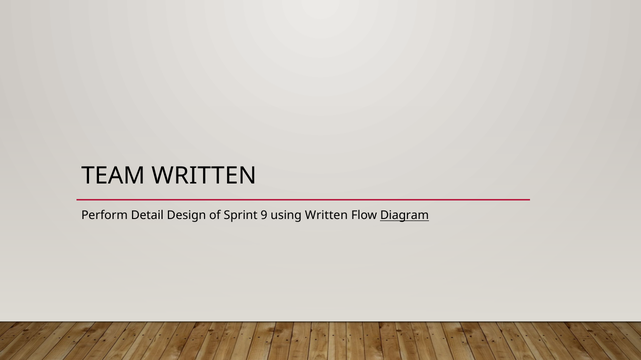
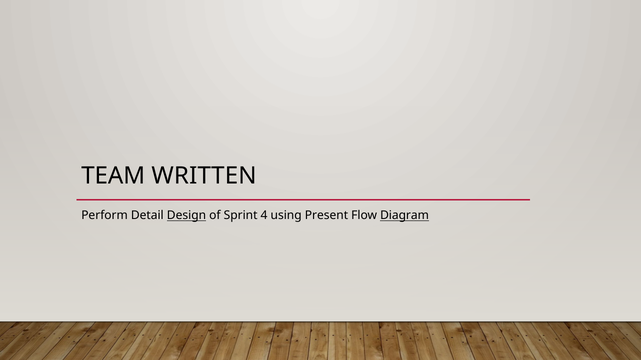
Design underline: none -> present
9: 9 -> 4
using Written: Written -> Present
